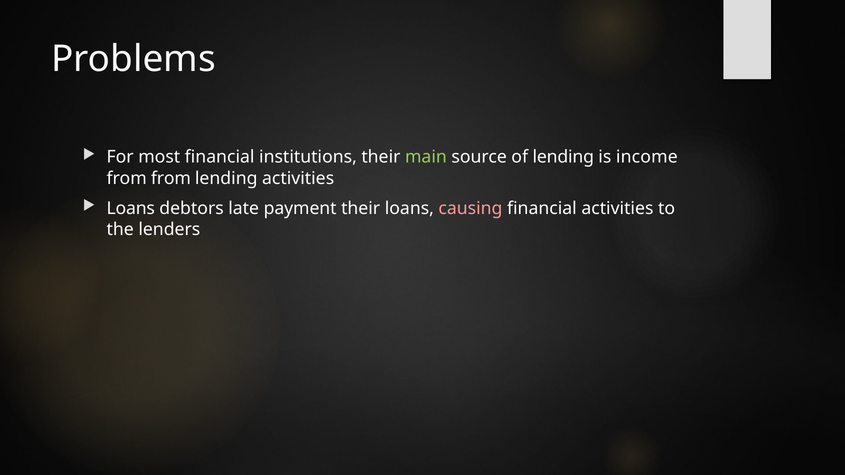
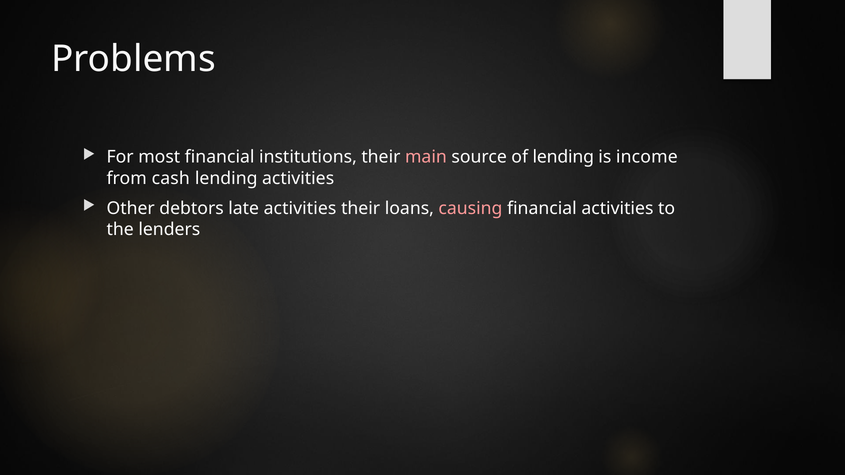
main colour: light green -> pink
from from: from -> cash
Loans at (131, 208): Loans -> Other
late payment: payment -> activities
